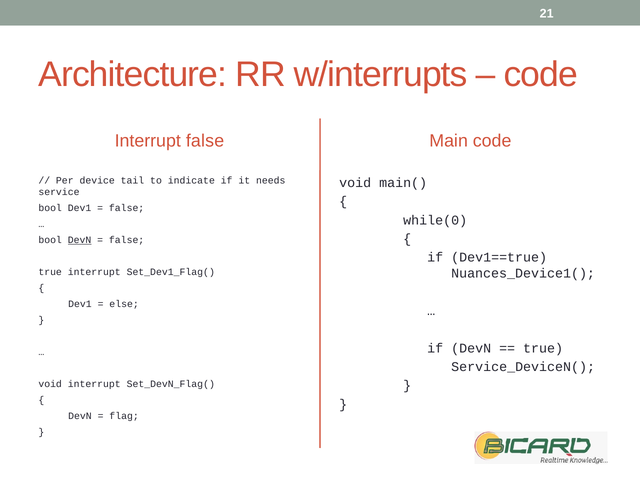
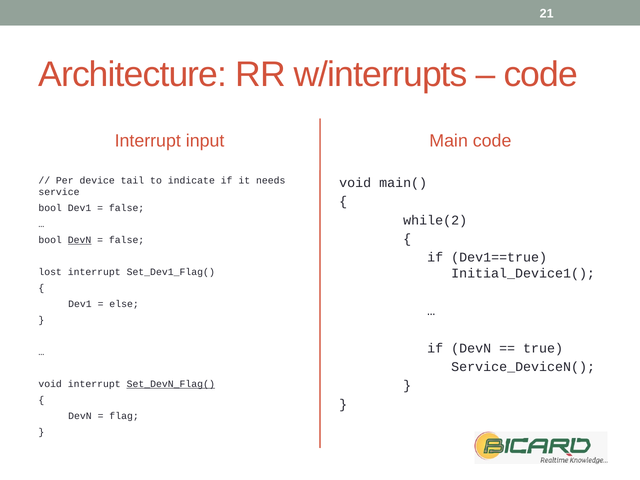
Interrupt false: false -> input
while(0: while(0 -> while(2
true at (50, 272): true -> lost
Nuances_Device1(: Nuances_Device1( -> Initial_Device1(
Set_DevN_Flag( underline: none -> present
